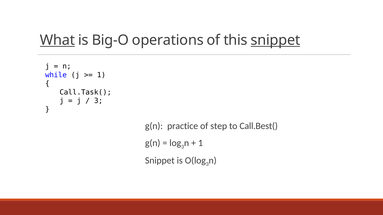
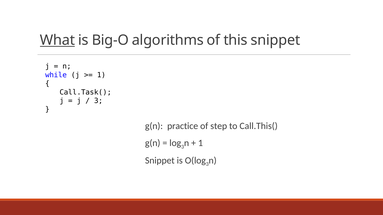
operations: operations -> algorithms
snippet at (275, 40) underline: present -> none
Call.Best(: Call.Best( -> Call.This(
